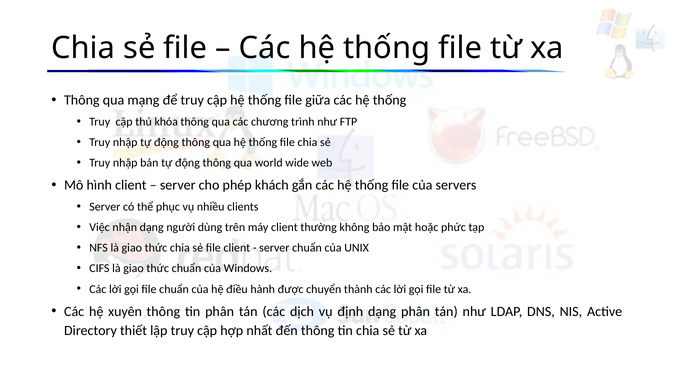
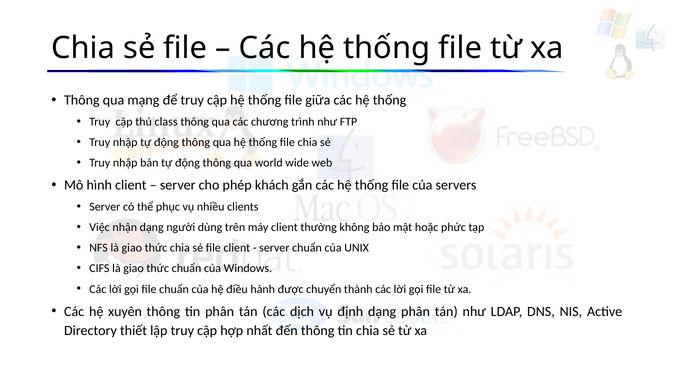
khóa: khóa -> class
